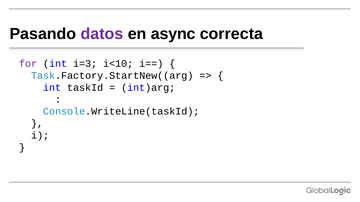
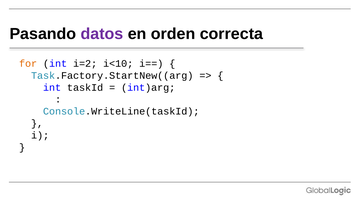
async: async -> orden
for colour: purple -> orange
i=3: i=3 -> i=2
